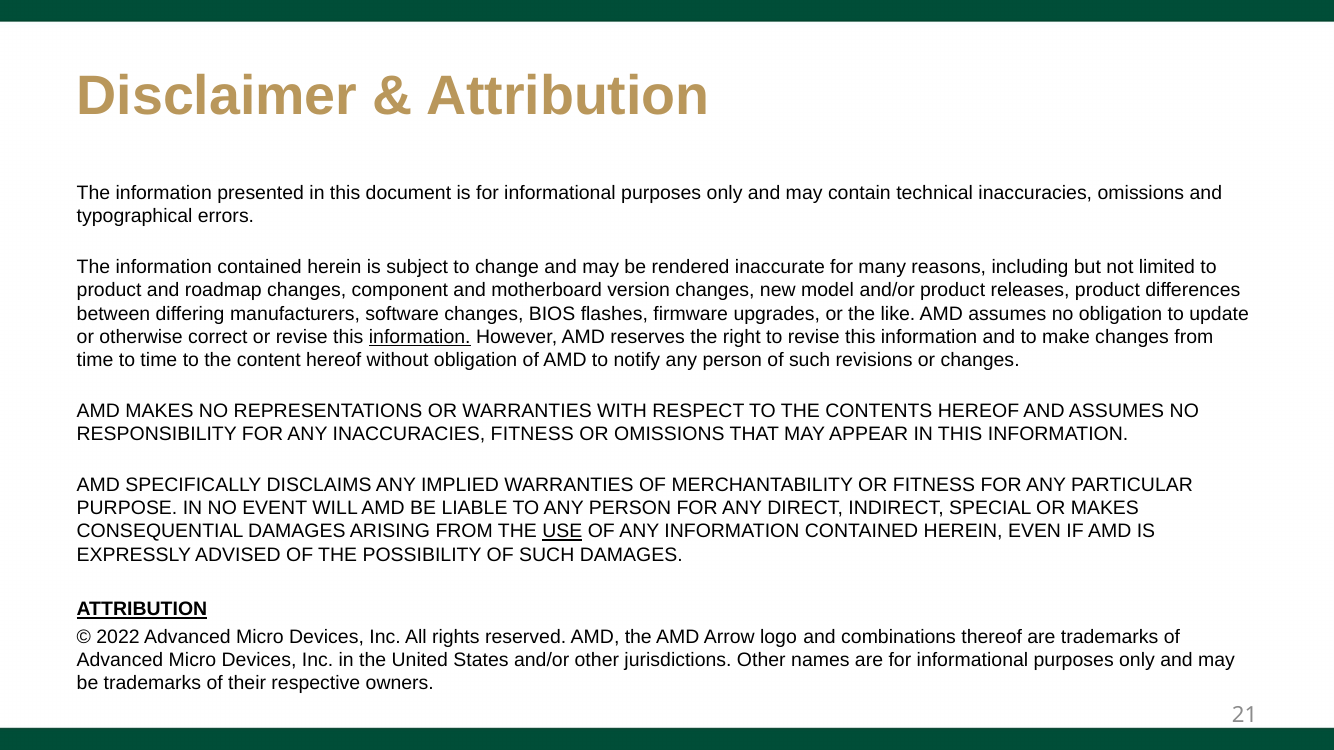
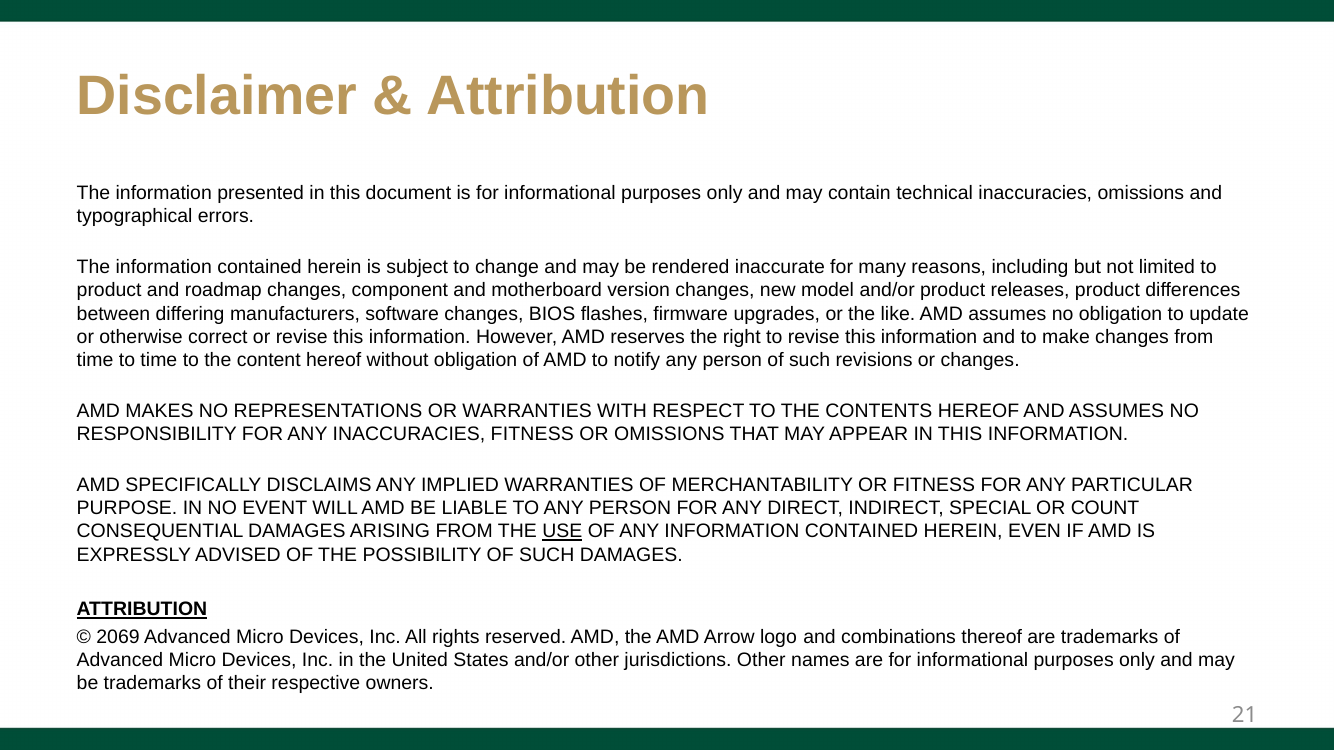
information at (420, 337) underline: present -> none
OR MAKES: MAKES -> COUNT
2022: 2022 -> 2069
